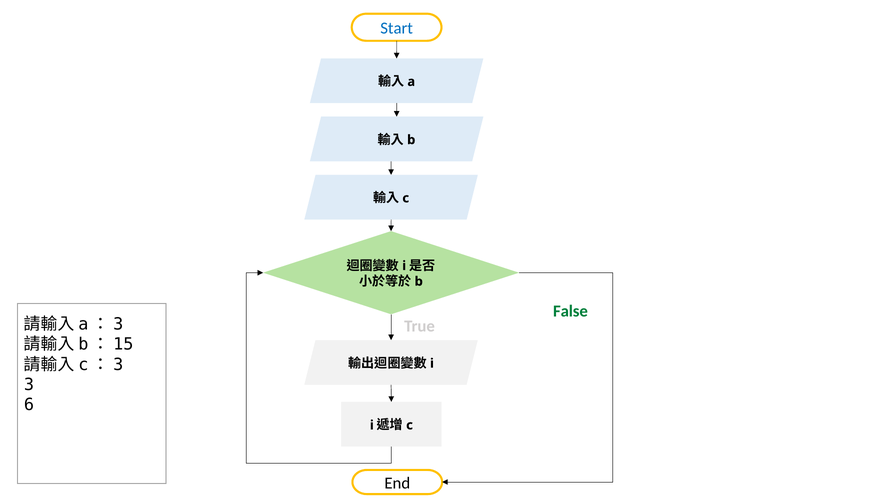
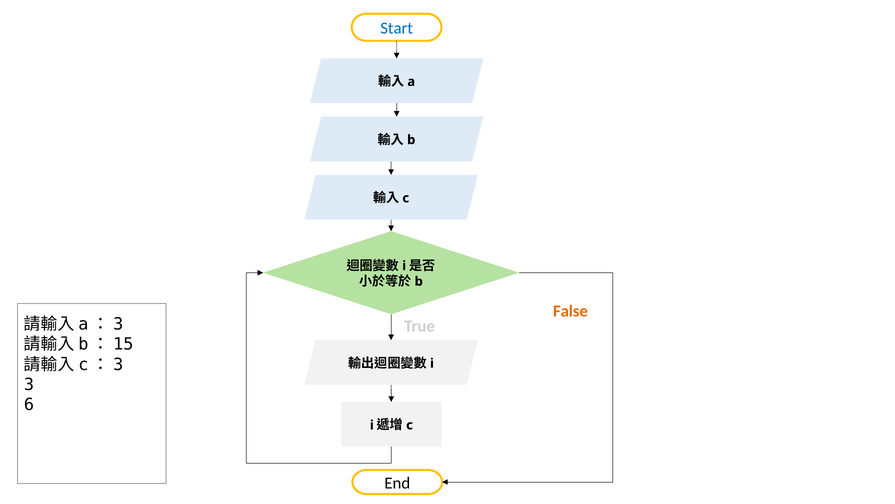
False colour: green -> orange
